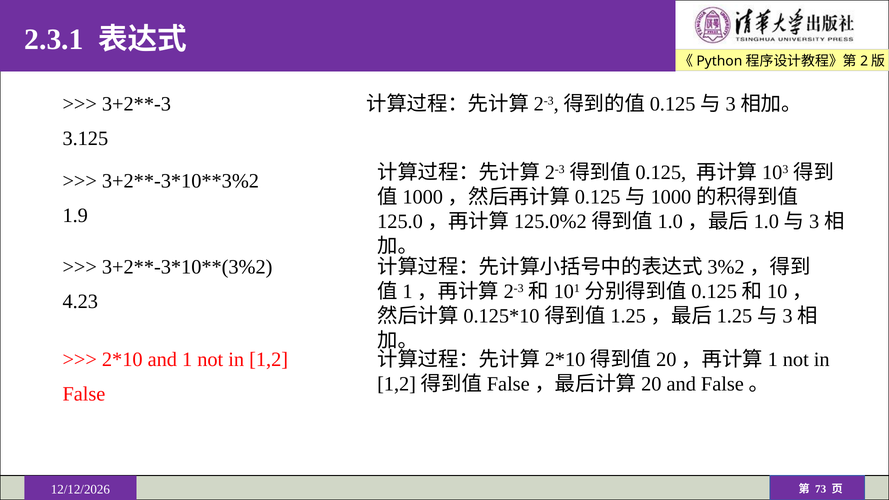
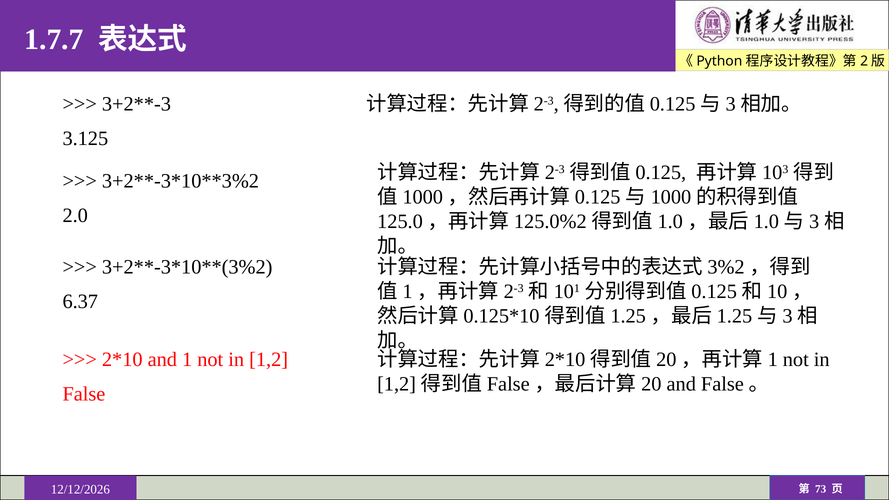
2.3.1: 2.3.1 -> 1.7.7
1.9: 1.9 -> 2.0
4.23: 4.23 -> 6.37
